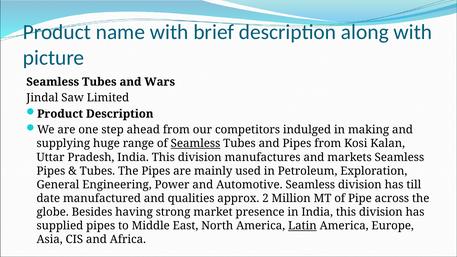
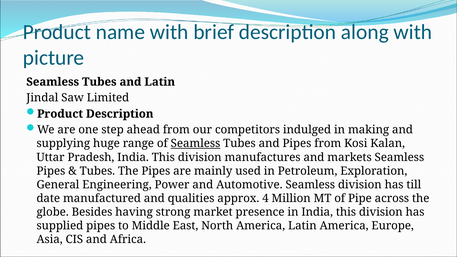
and Wars: Wars -> Latin
2: 2 -> 4
Latin at (302, 226) underline: present -> none
